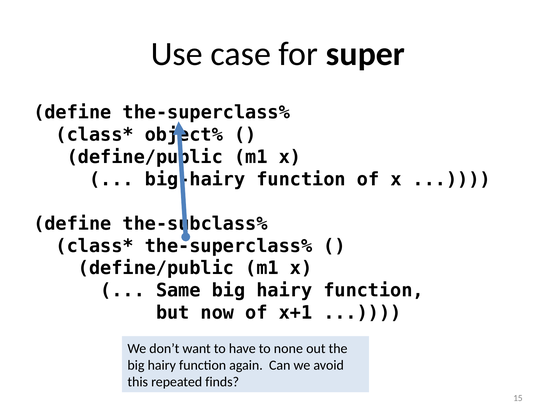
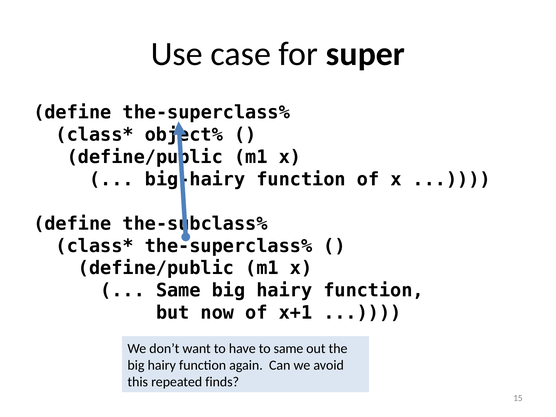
to none: none -> same
